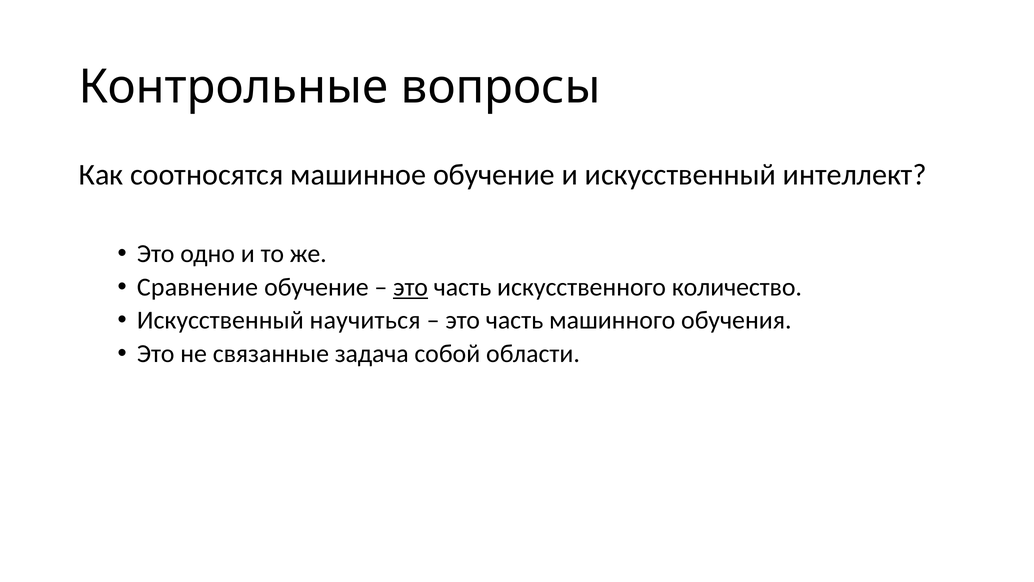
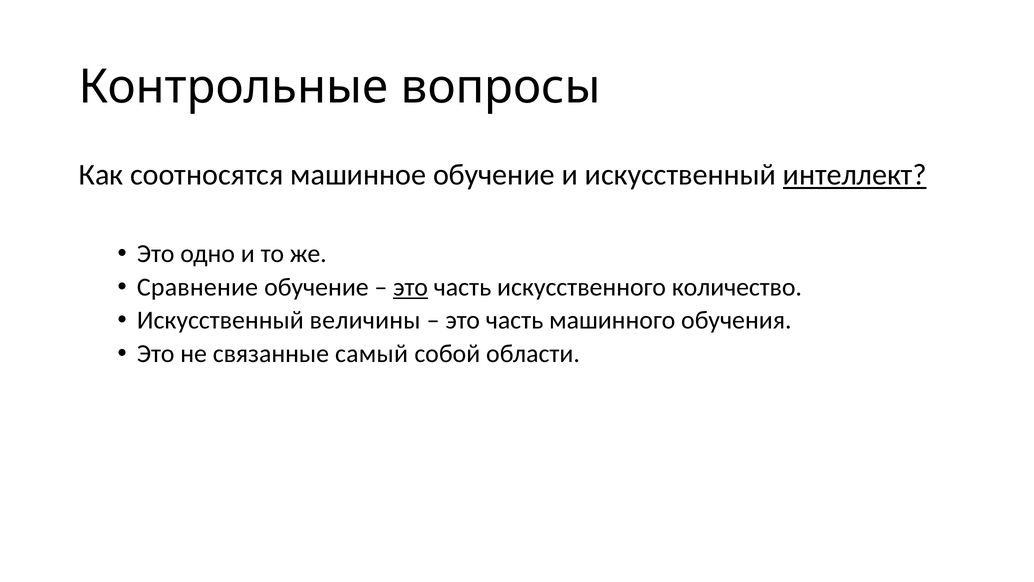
интеллект underline: none -> present
научиться: научиться -> величины
задача: задача -> самый
